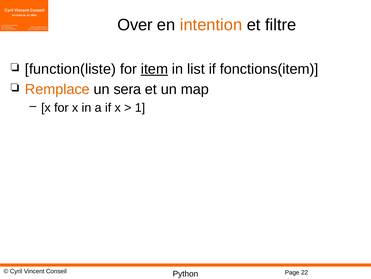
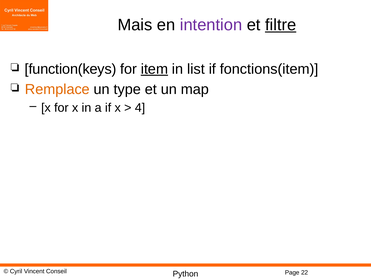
Over: Over -> Mais
intention colour: orange -> purple
filtre underline: none -> present
function(liste: function(liste -> function(keys
sera: sera -> type
1: 1 -> 4
